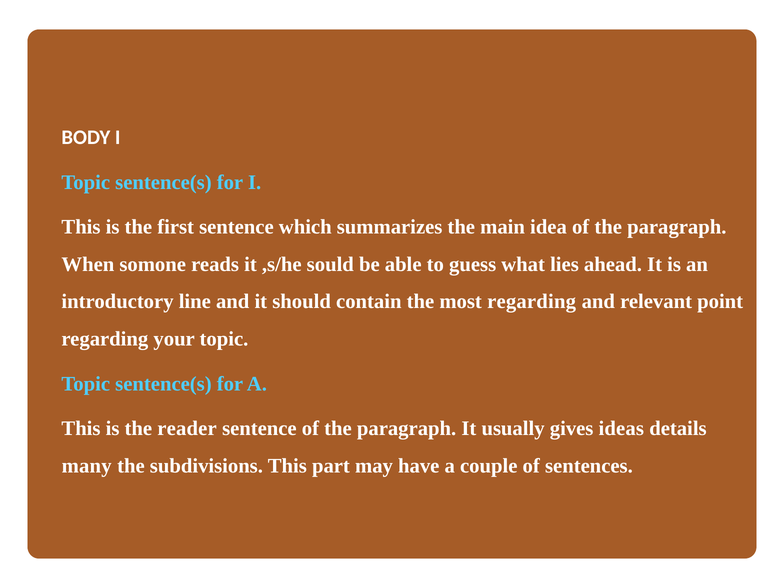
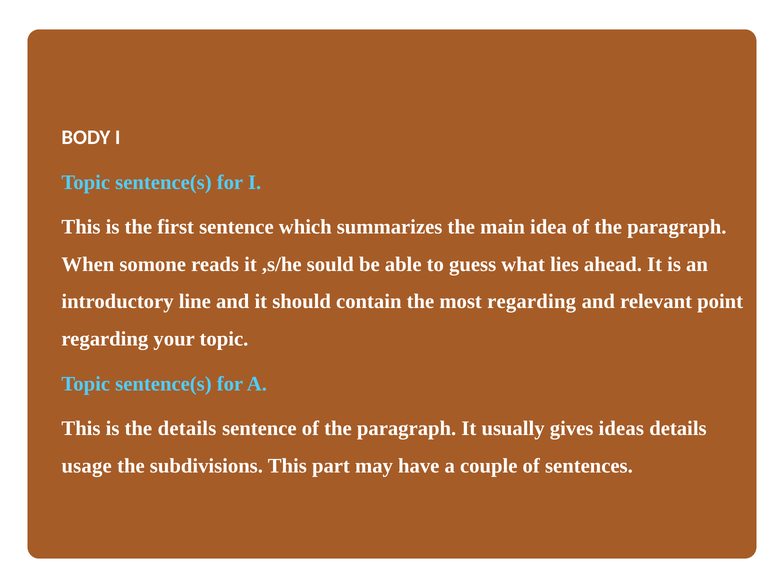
the reader: reader -> details
many: many -> usage
